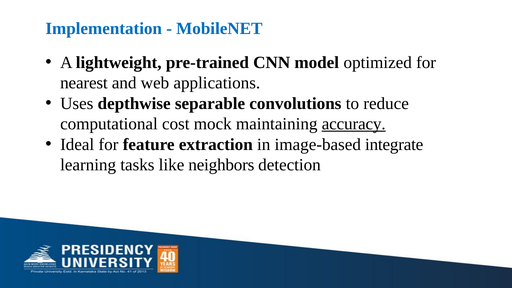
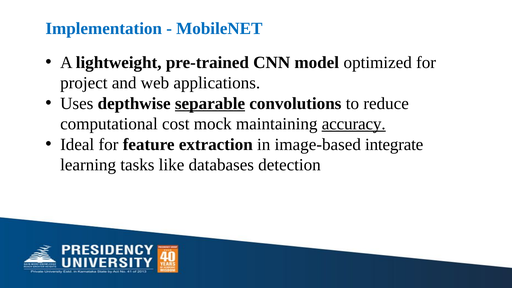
nearest: nearest -> project
separable underline: none -> present
neighbors: neighbors -> databases
